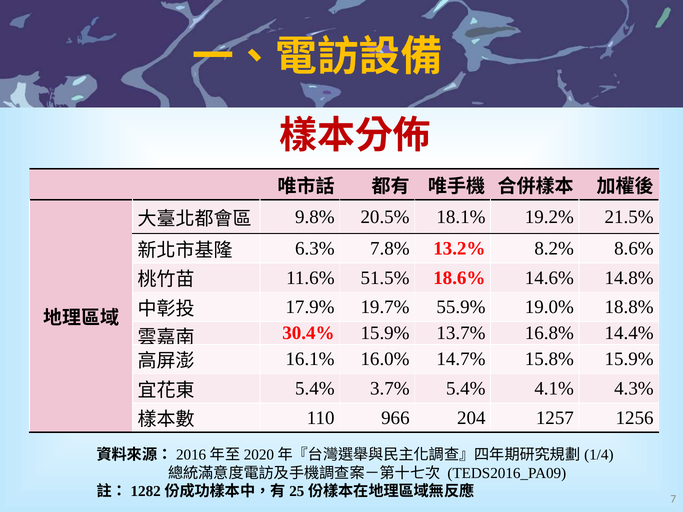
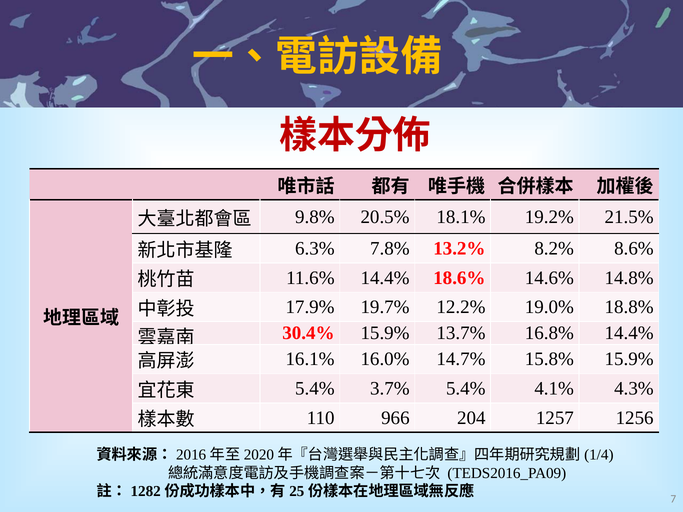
11.6% 51.5%: 51.5% -> 14.4%
55.9%: 55.9% -> 12.2%
